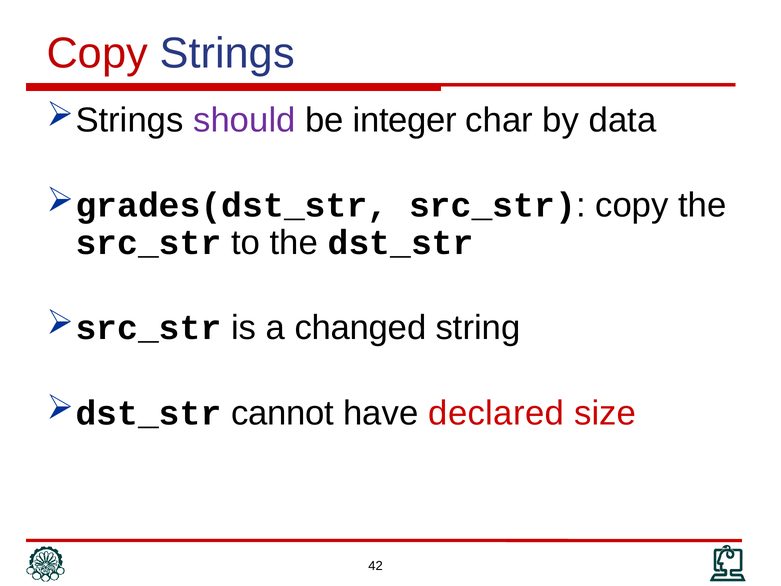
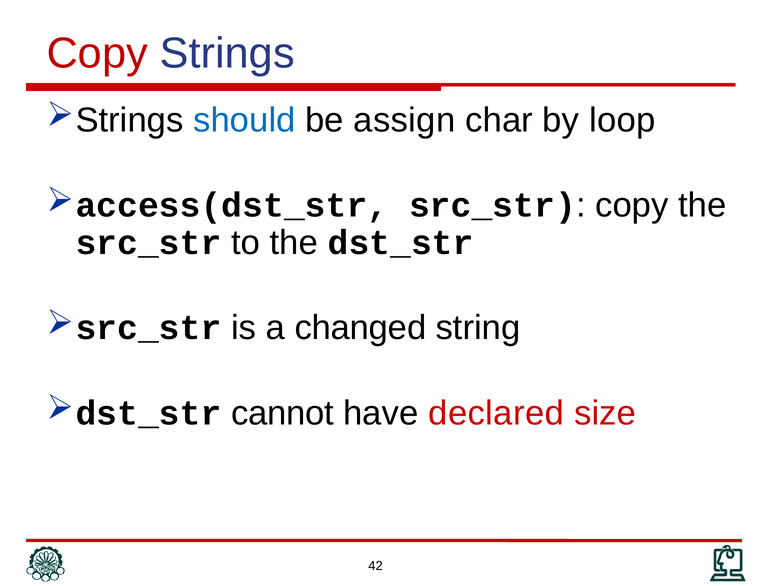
should colour: purple -> blue
integer: integer -> assign
data: data -> loop
grades(dst_str: grades(dst_str -> access(dst_str
